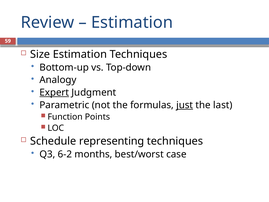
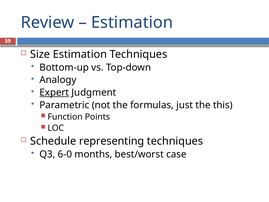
just underline: present -> none
last: last -> this
6-2: 6-2 -> 6-0
